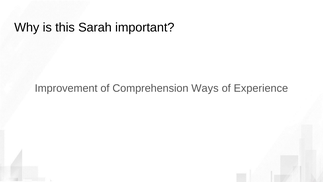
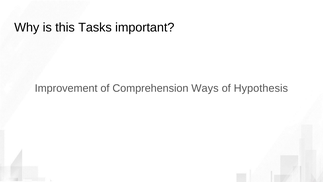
Sarah: Sarah -> Tasks
Experience: Experience -> Hypothesis
